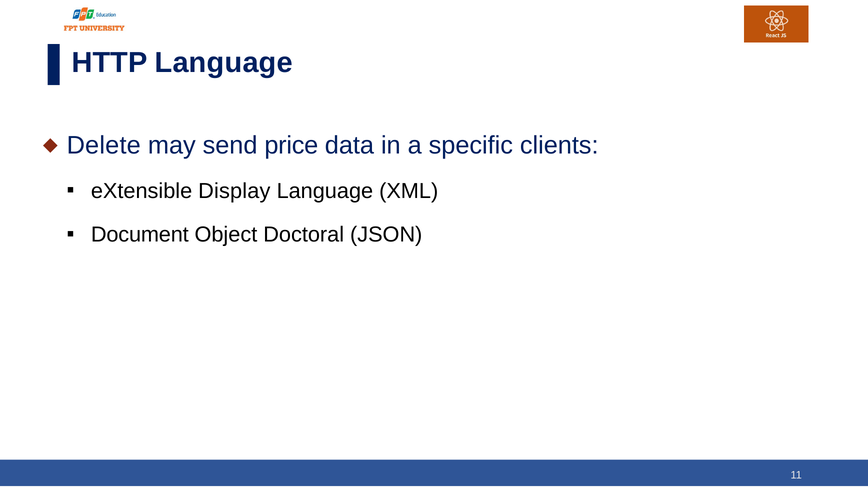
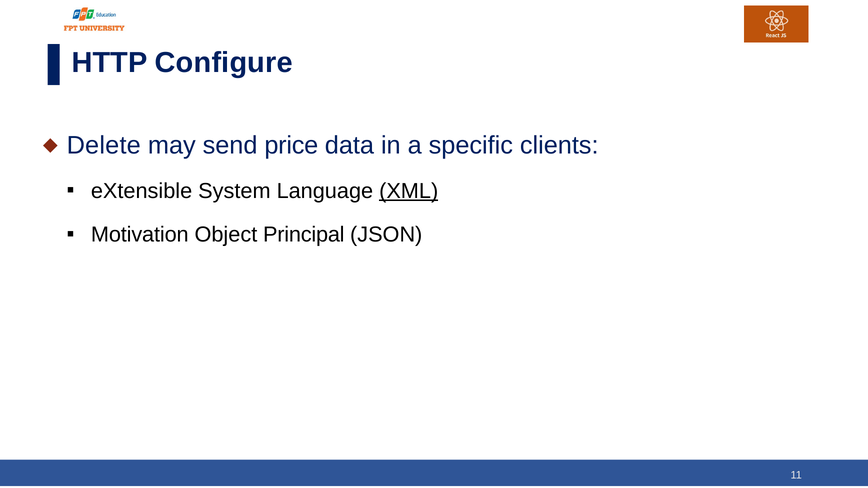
HTTP Language: Language -> Configure
Display: Display -> System
XML underline: none -> present
Document: Document -> Motivation
Doctoral: Doctoral -> Principal
